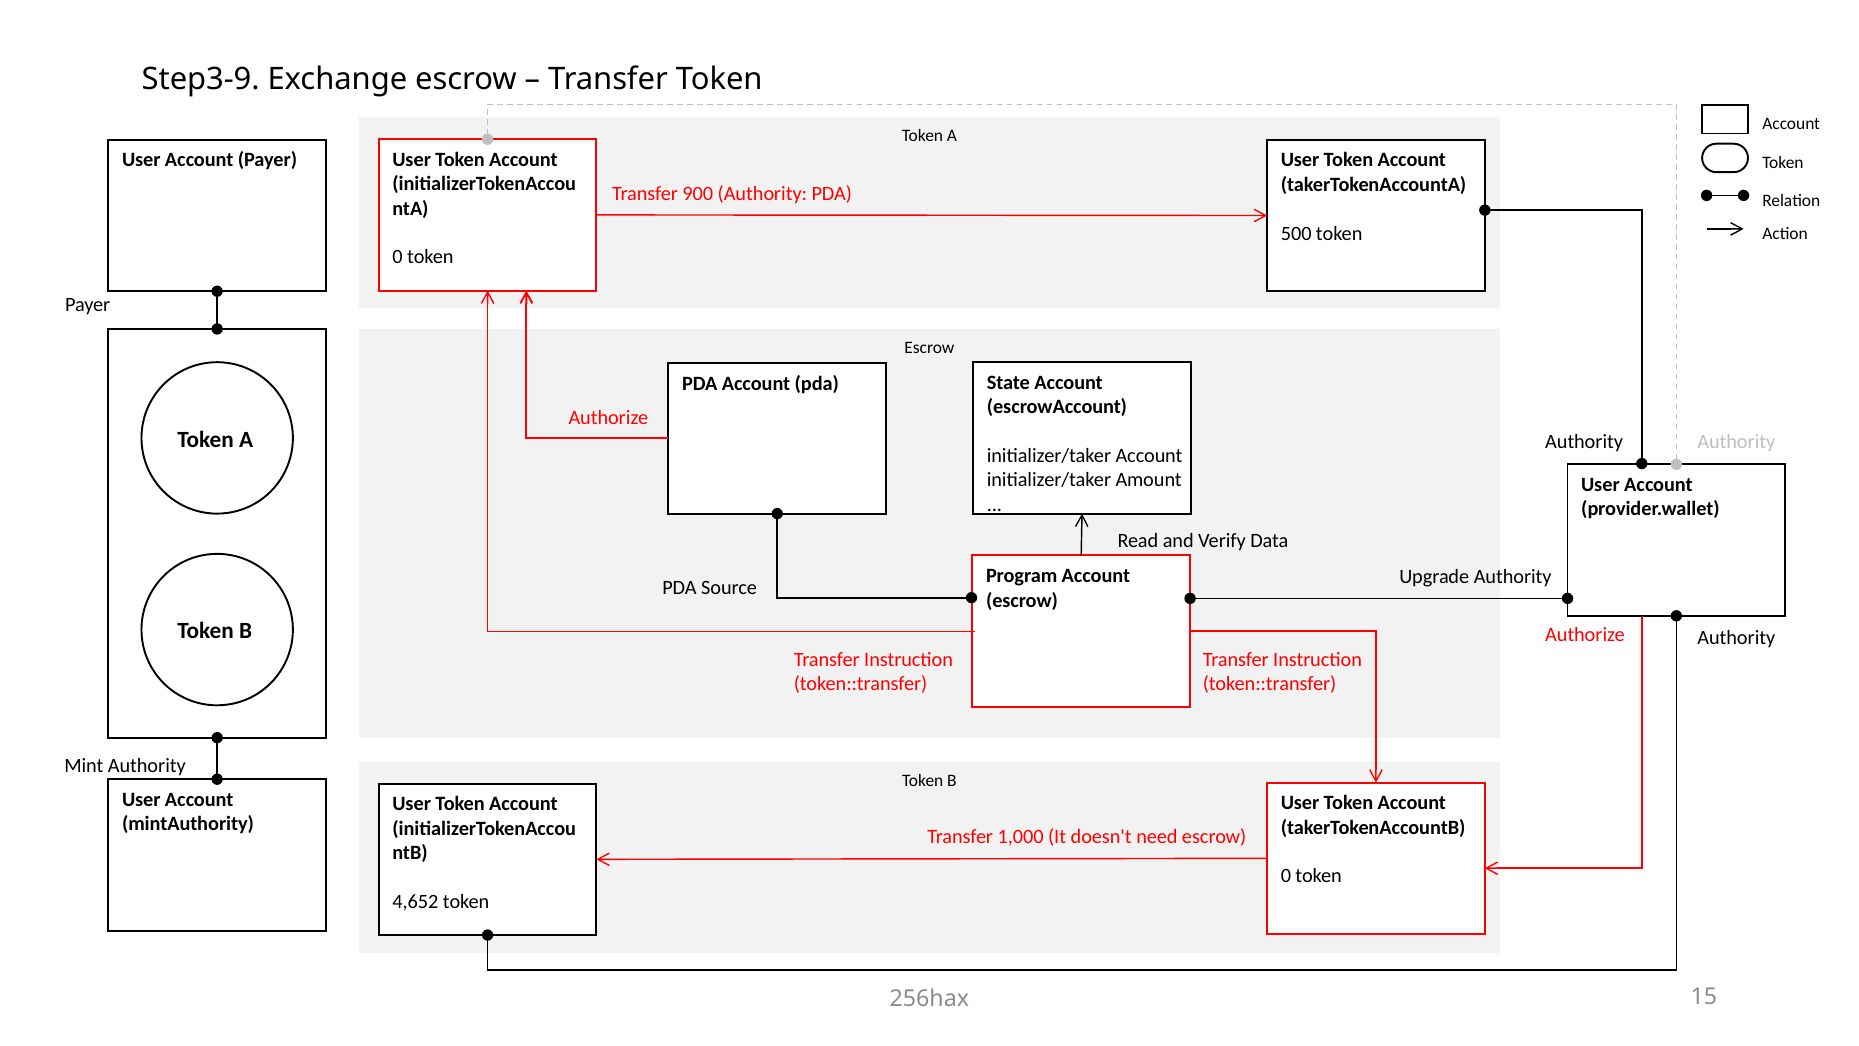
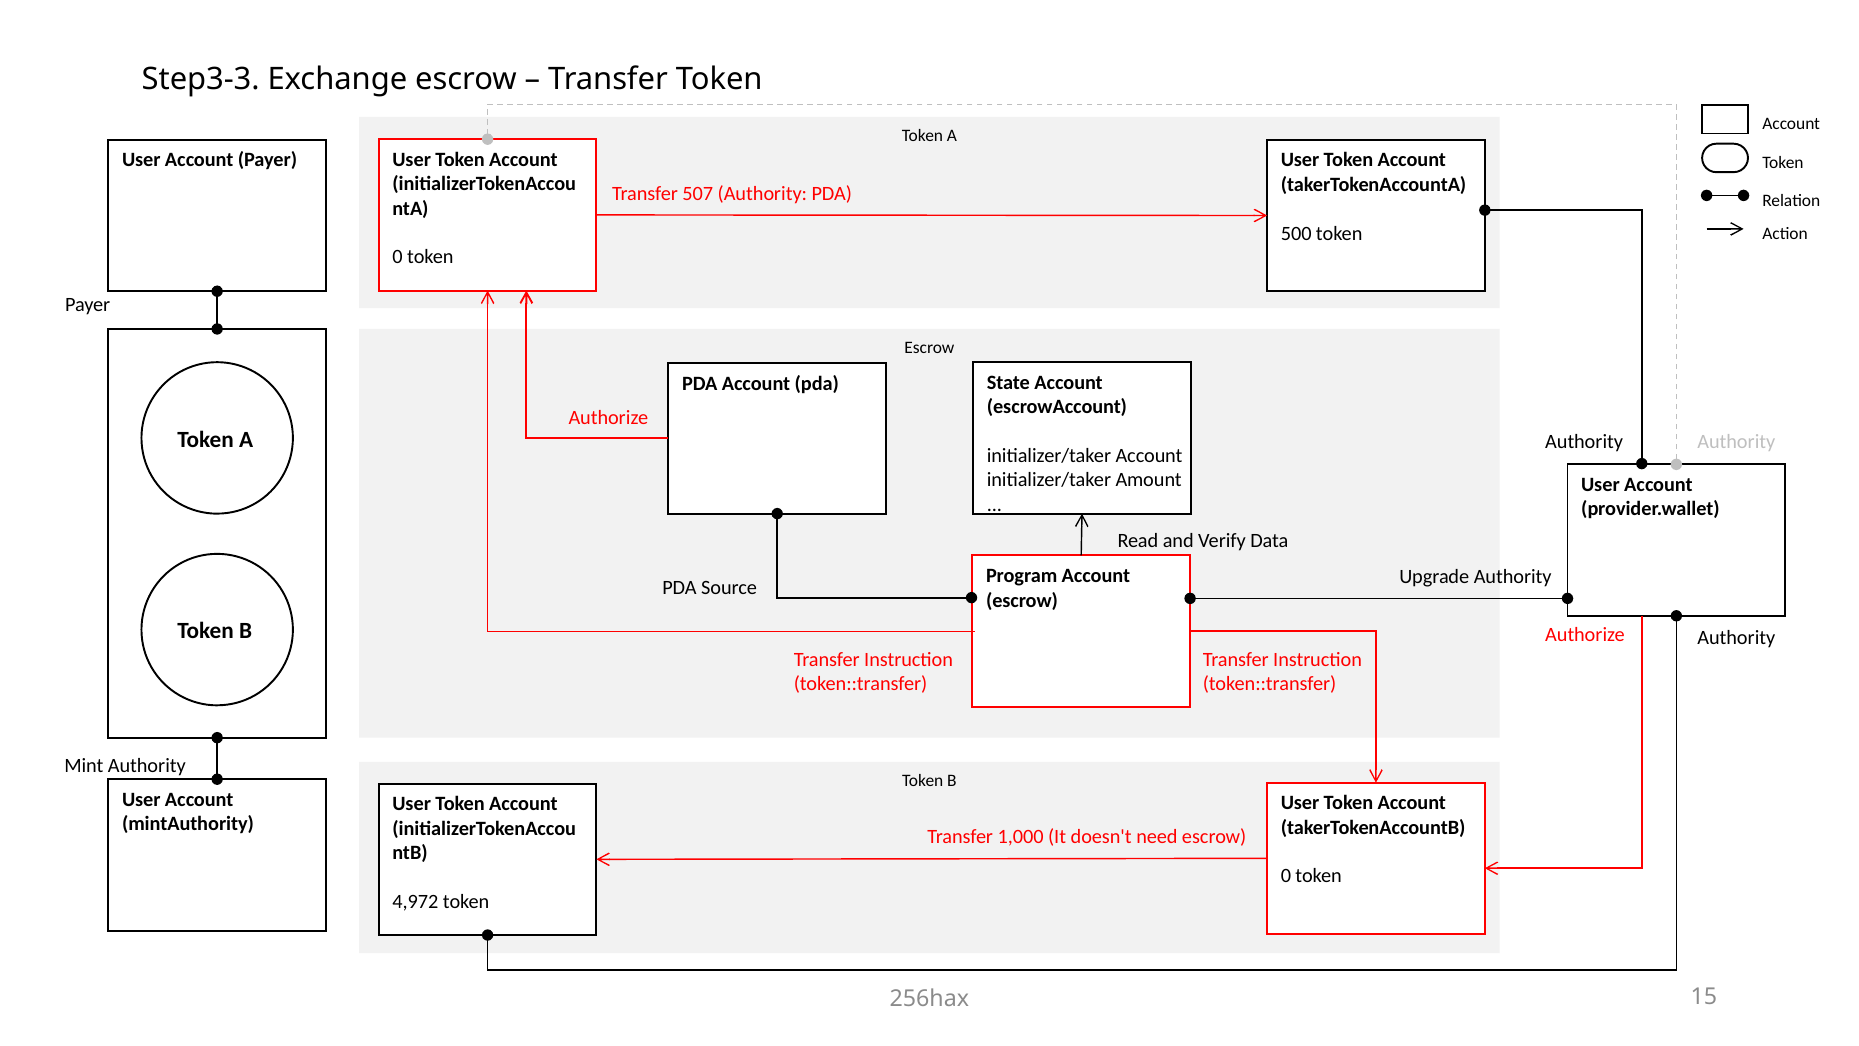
Step3-9: Step3-9 -> Step3-3
900: 900 -> 507
4,652: 4,652 -> 4,972
